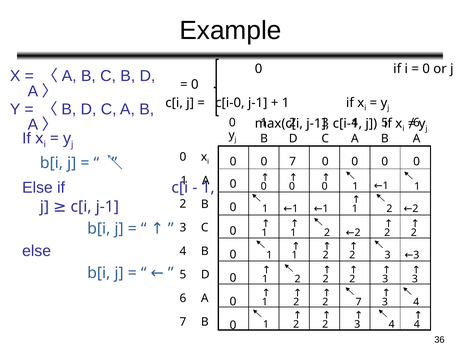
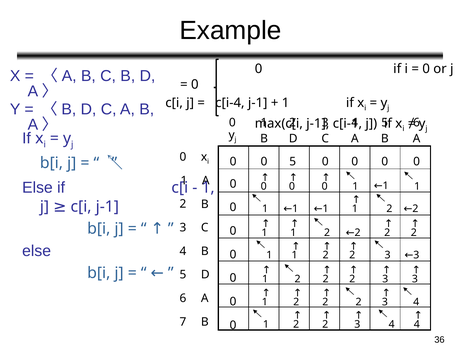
c[i-0: c[i-0 -> c[i-4
0 7: 7 -> 5
2 7: 7 -> 2
